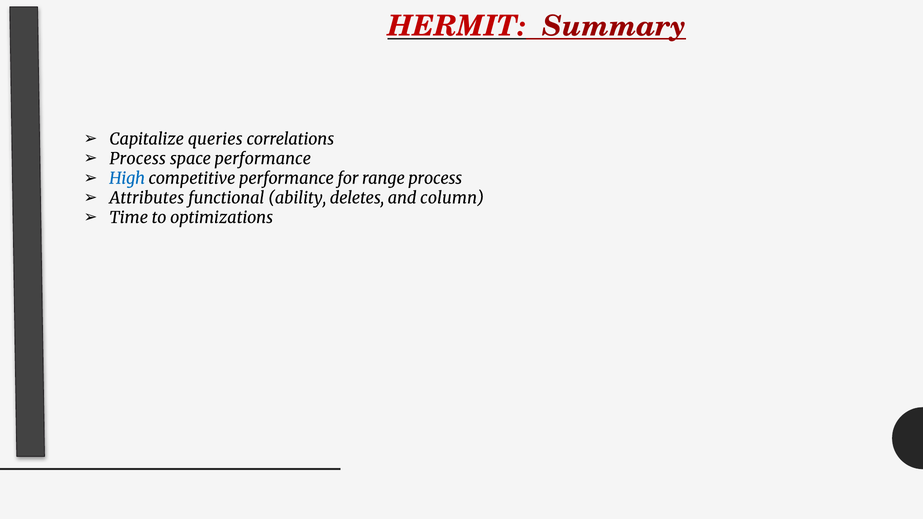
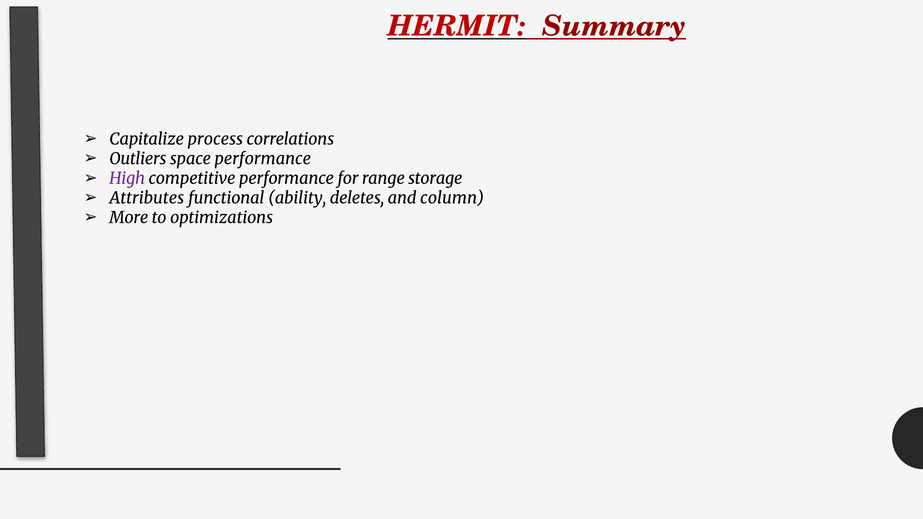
queries: queries -> process
Process at (138, 159): Process -> Outliers
High colour: blue -> purple
range process: process -> storage
Time: Time -> More
